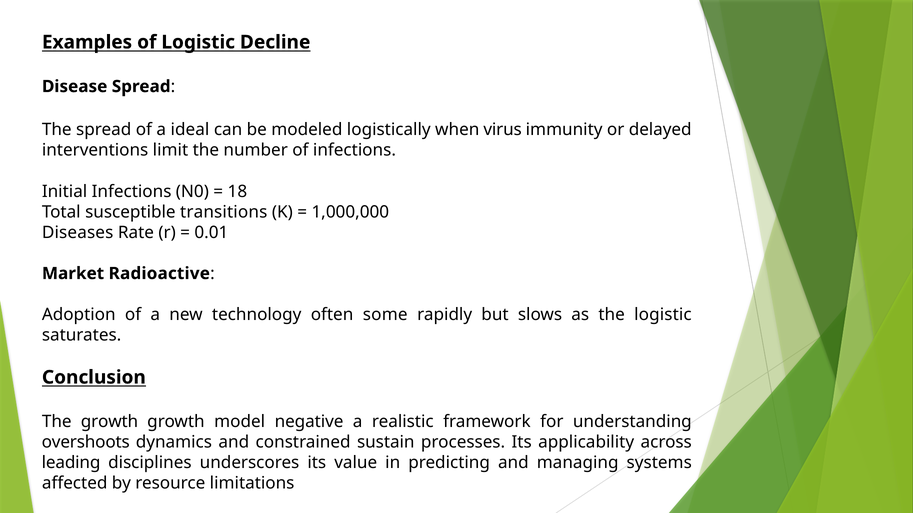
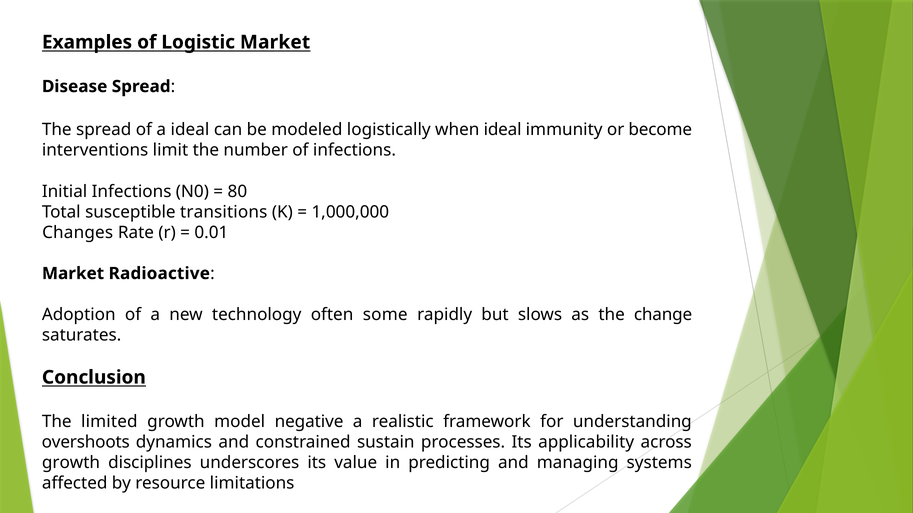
Logistic Decline: Decline -> Market
when virus: virus -> ideal
delayed: delayed -> become
18: 18 -> 80
Diseases: Diseases -> Changes
the logistic: logistic -> change
The growth: growth -> limited
leading at (71, 463): leading -> growth
